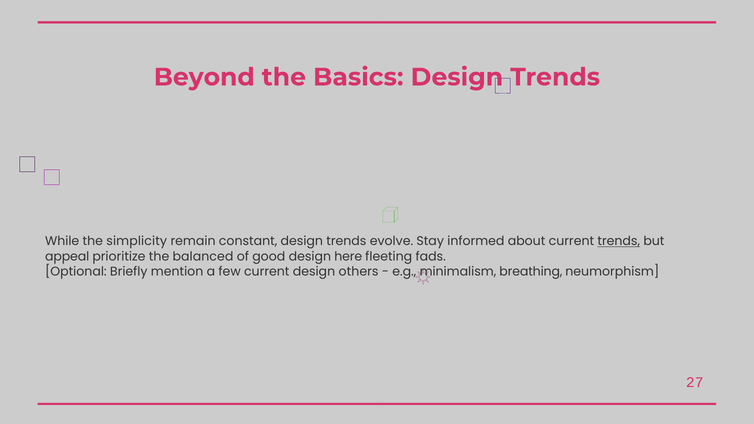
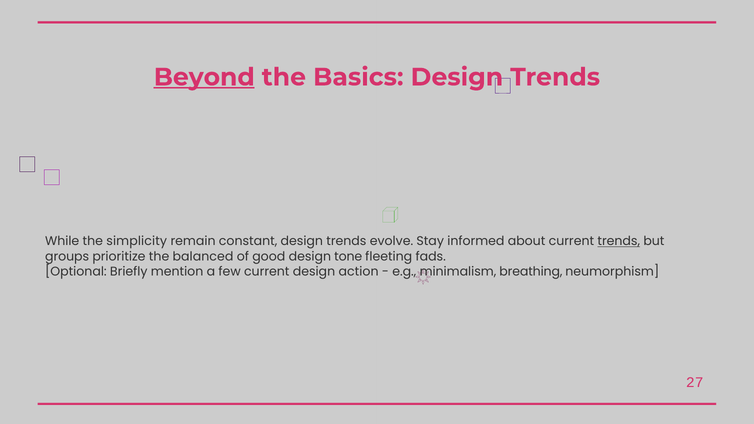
Beyond underline: none -> present
appeal: appeal -> groups
here: here -> tone
others: others -> action
